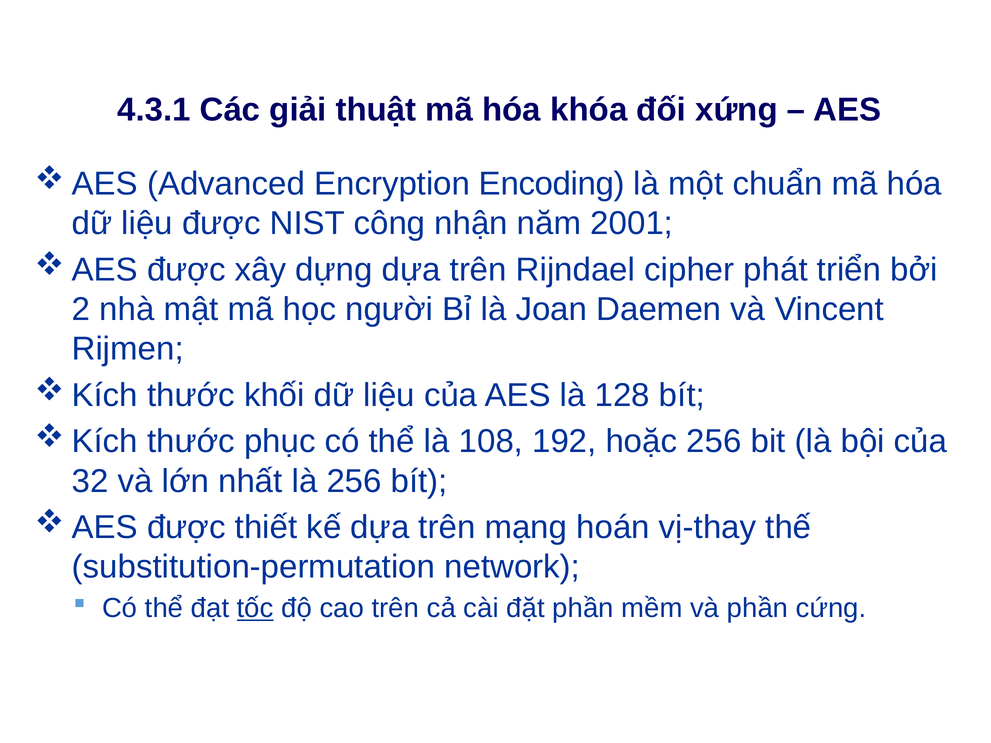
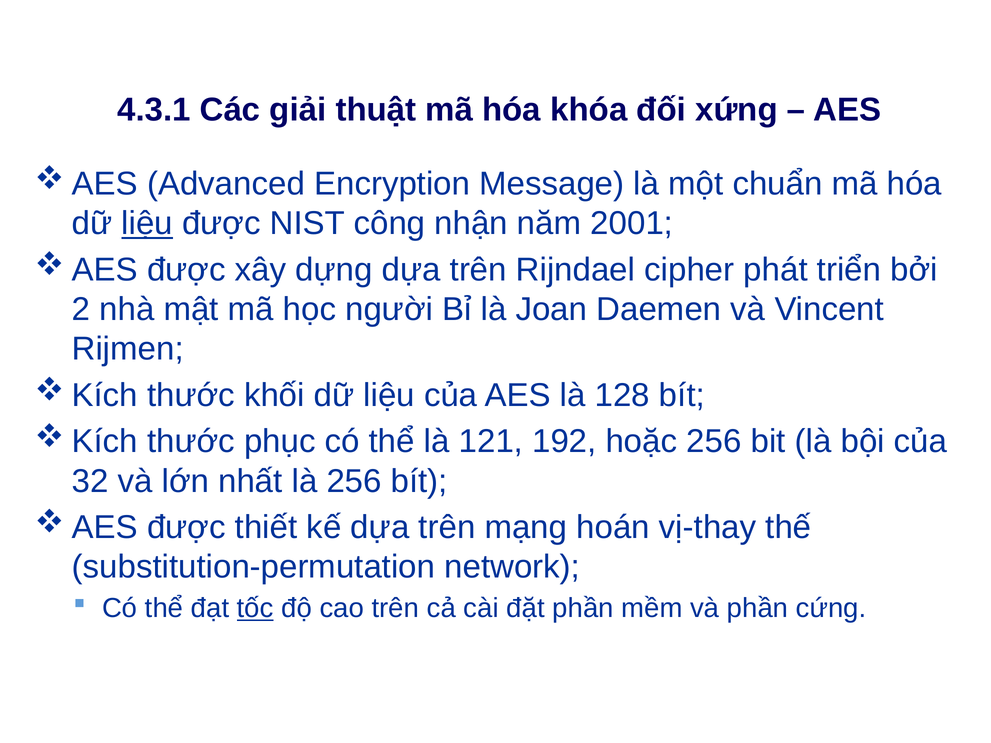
Encoding: Encoding -> Message
liệu at (147, 224) underline: none -> present
108: 108 -> 121
